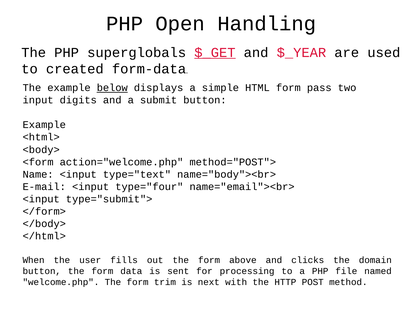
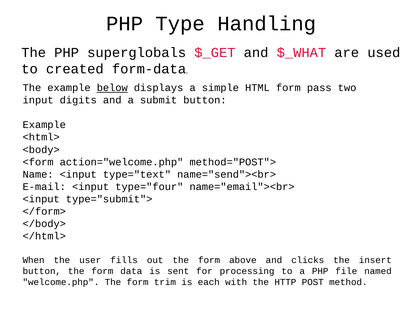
Open: Open -> Type
$_GET underline: present -> none
$_YEAR: $_YEAR -> $_WHAT
name="body"><br>: name="body"><br> -> name="send"><br>
domain: domain -> insert
next: next -> each
